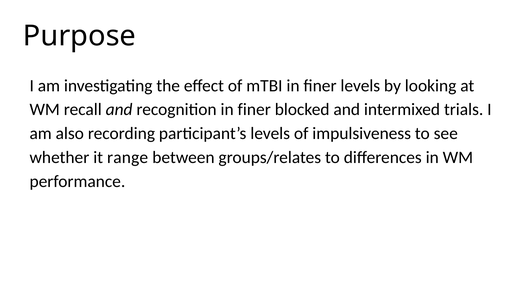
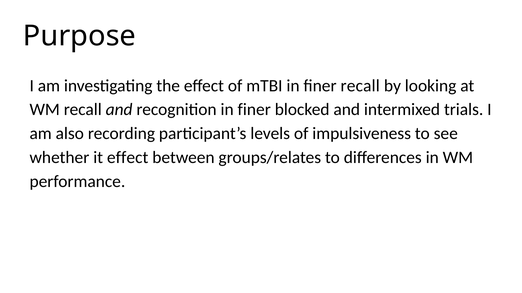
finer levels: levels -> recall
it range: range -> effect
